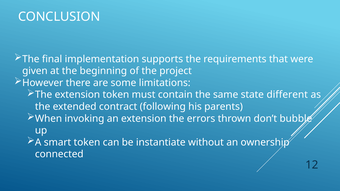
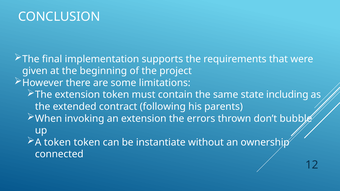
different: different -> including
A smart: smart -> token
